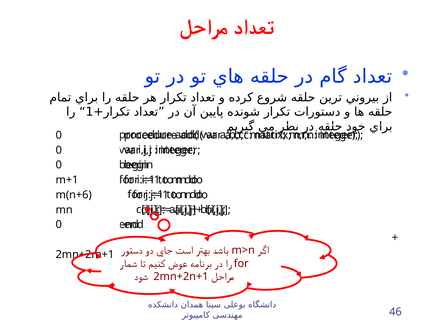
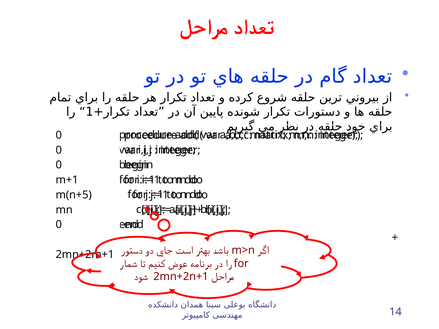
m(n+6: m(n+6 -> m(n+5
46: 46 -> 14
